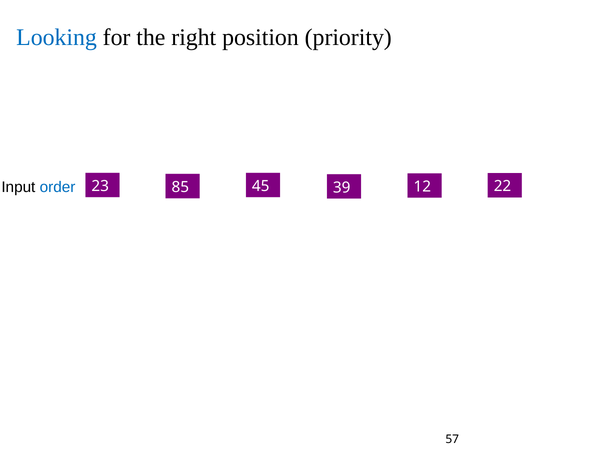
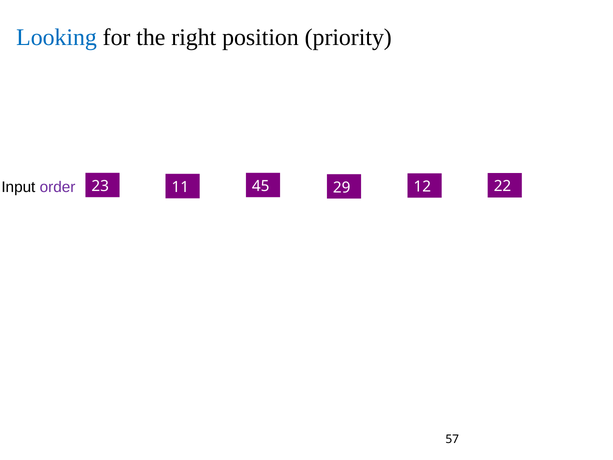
order colour: blue -> purple
85: 85 -> 11
39: 39 -> 29
